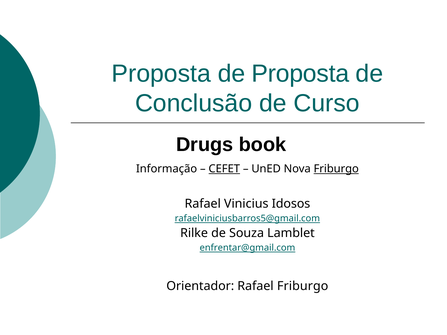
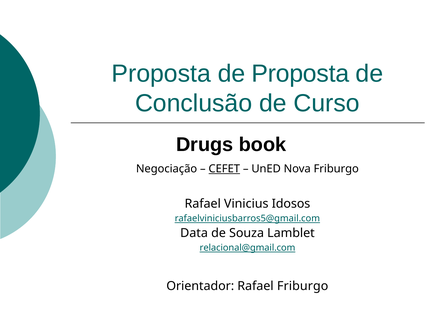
Informação: Informação -> Negociação
Friburgo at (336, 169) underline: present -> none
Rilke: Rilke -> Data
enfrentar@gmail.com: enfrentar@gmail.com -> relacional@gmail.com
